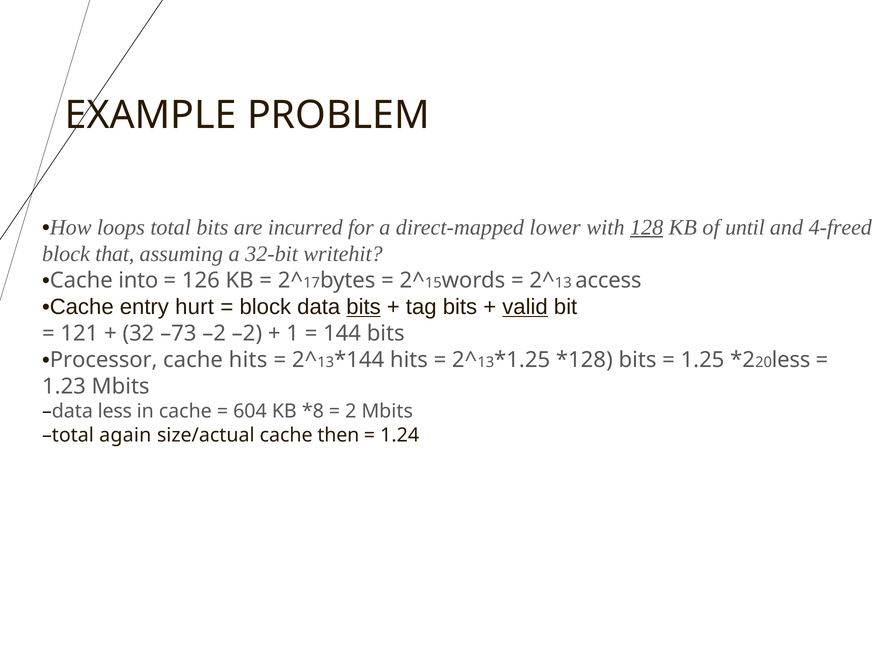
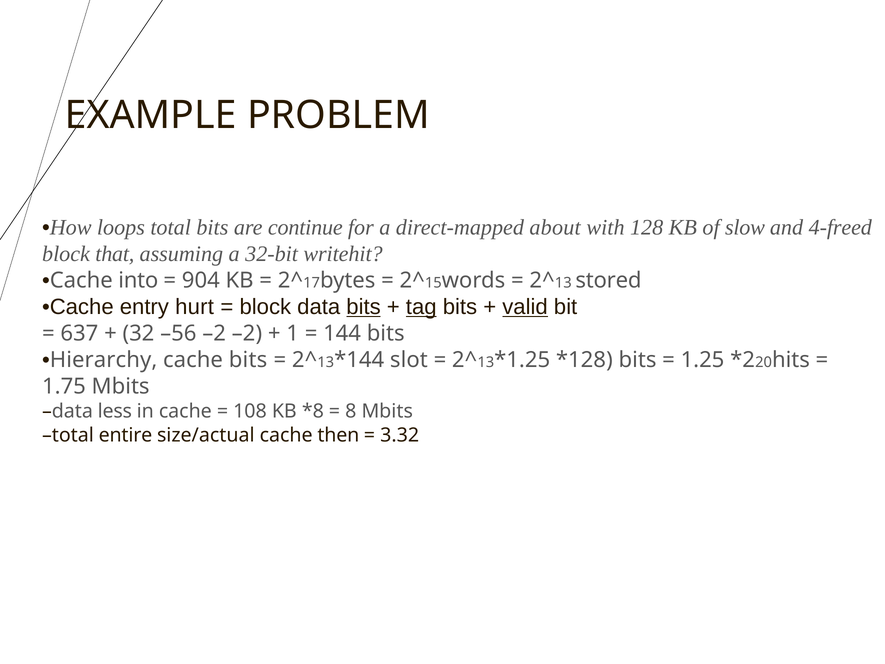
incurred: incurred -> continue
lower: lower -> about
128 underline: present -> none
until: until -> slow
126: 126 -> 904
access: access -> stored
tag underline: none -> present
121: 121 -> 637
–73: –73 -> –56
Processor: Processor -> Hierarchy
cache hits: hits -> bits
hits at (409, 360): hits -> slot
less at (791, 360): less -> hits
1.23: 1.23 -> 1.75
604: 604 -> 108
2: 2 -> 8
again: again -> entire
1.24: 1.24 -> 3.32
